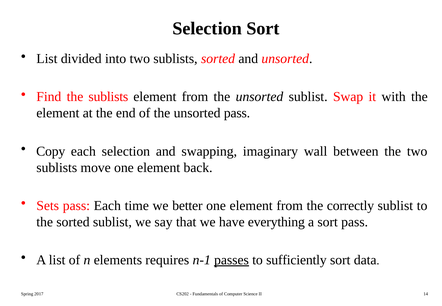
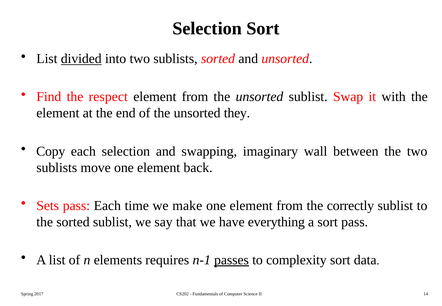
divided underline: none -> present
the sublists: sublists -> respect
unsorted pass: pass -> they
better: better -> make
sufficiently: sufficiently -> complexity
